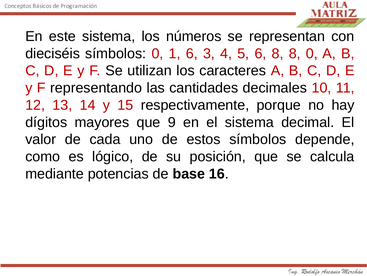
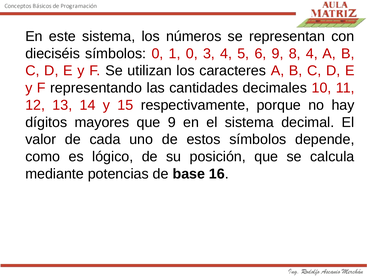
1 6: 6 -> 0
6 8: 8 -> 9
8 0: 0 -> 4
